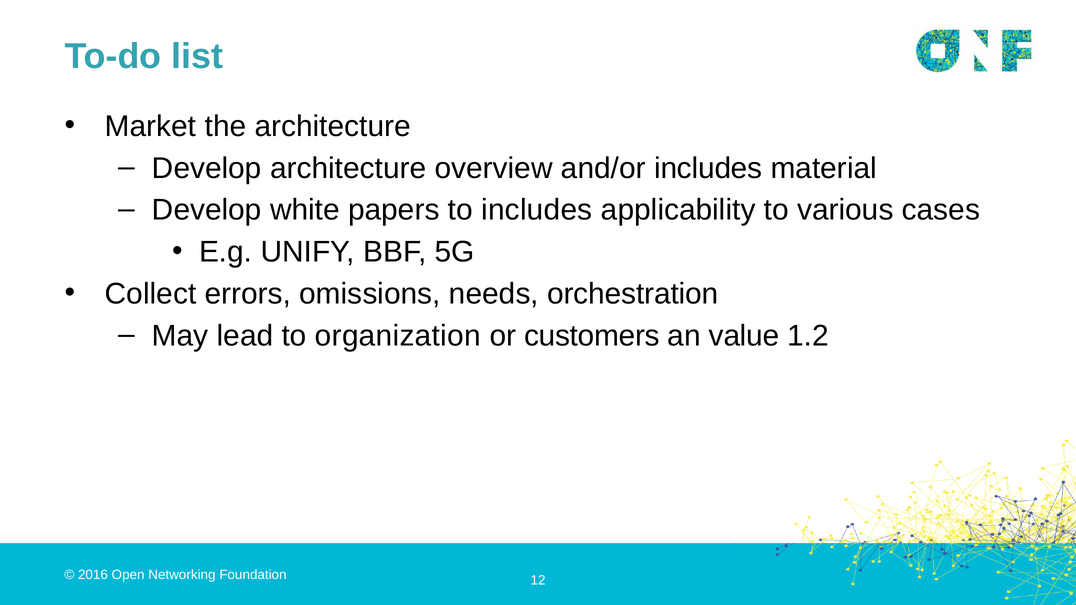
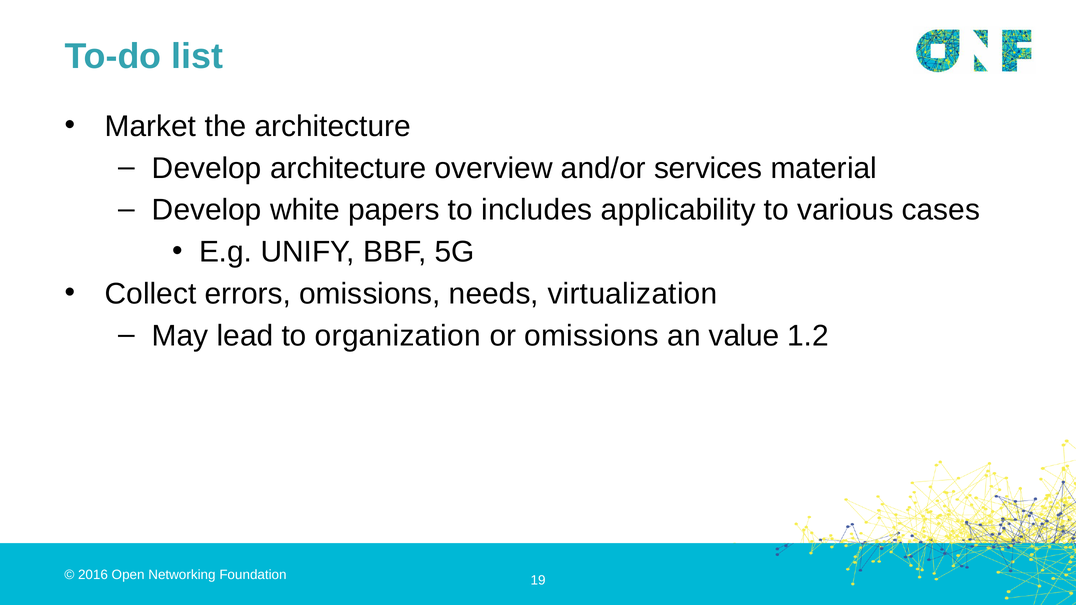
and/or includes: includes -> services
orchestration: orchestration -> virtualization
or customers: customers -> omissions
12: 12 -> 19
